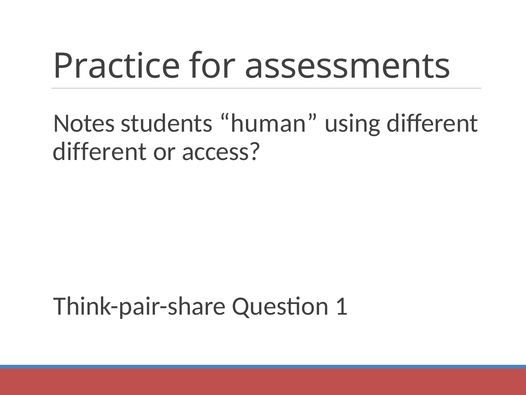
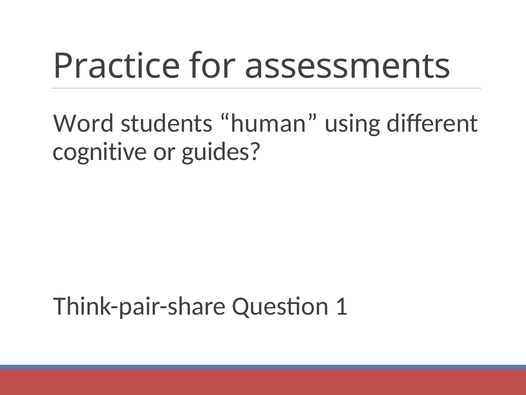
Notes: Notes -> Word
different at (100, 151): different -> cognitive
access: access -> guides
